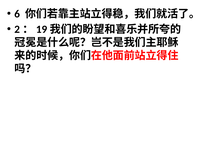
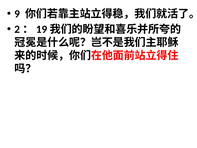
6: 6 -> 9
